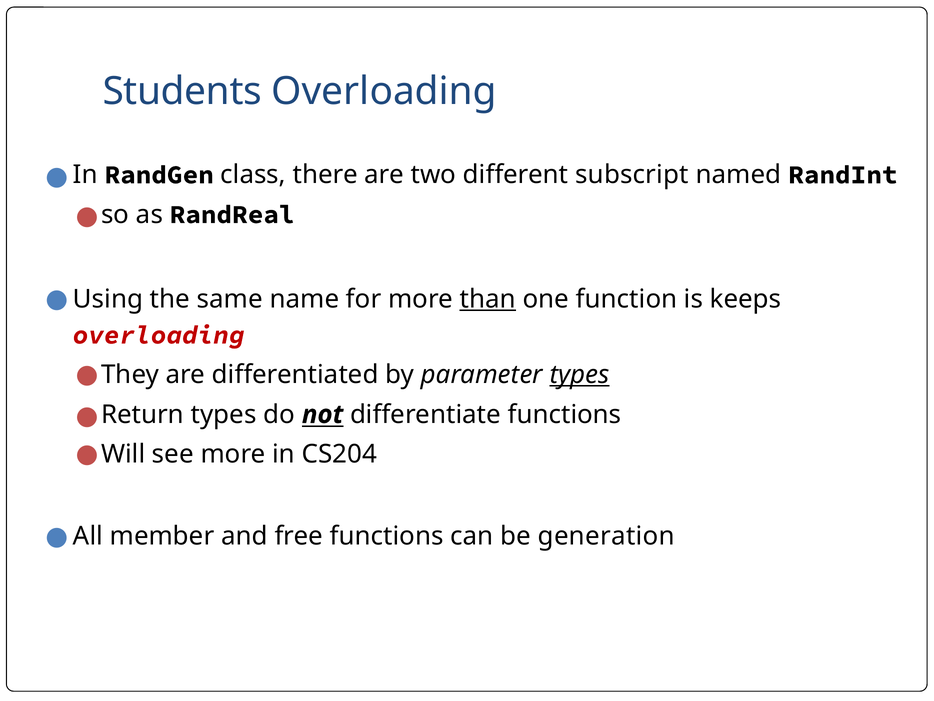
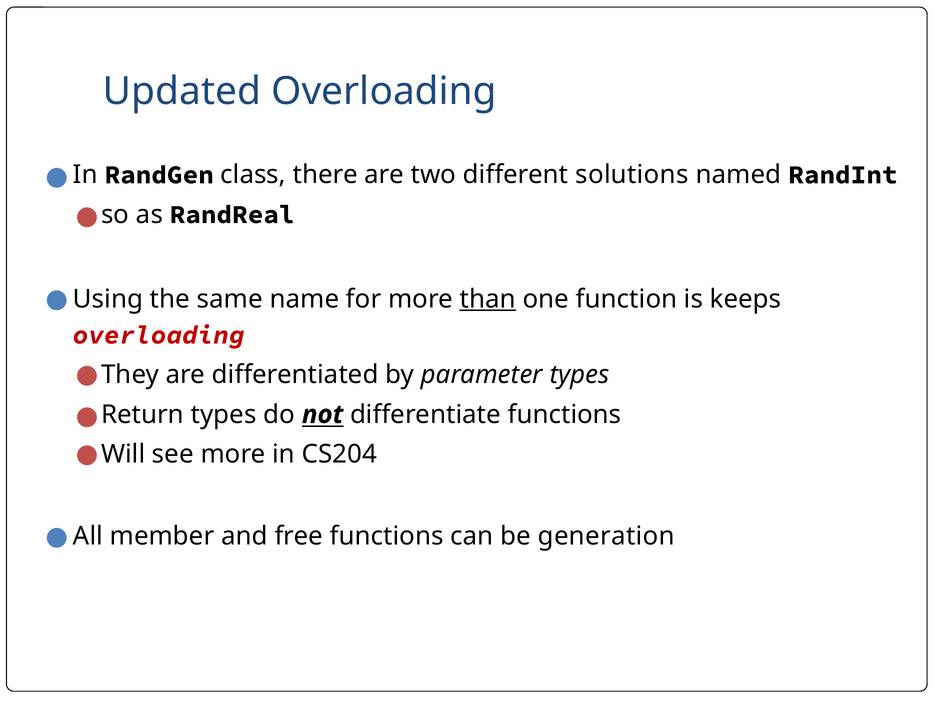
Students: Students -> Updated
subscript: subscript -> solutions
types at (580, 374) underline: present -> none
